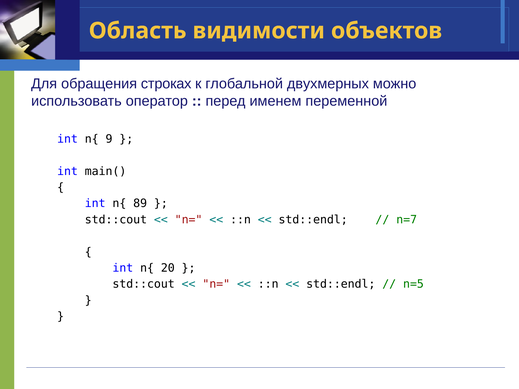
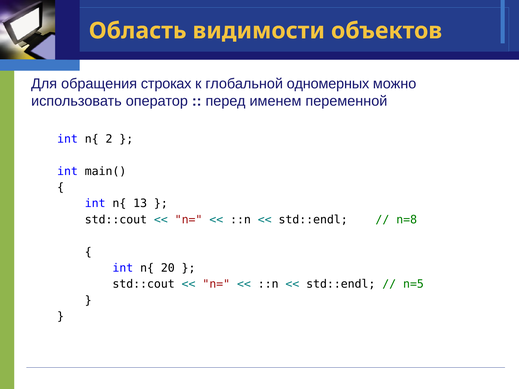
двухмерных: двухмерных -> одномерных
9: 9 -> 2
89: 89 -> 13
n=7: n=7 -> n=8
